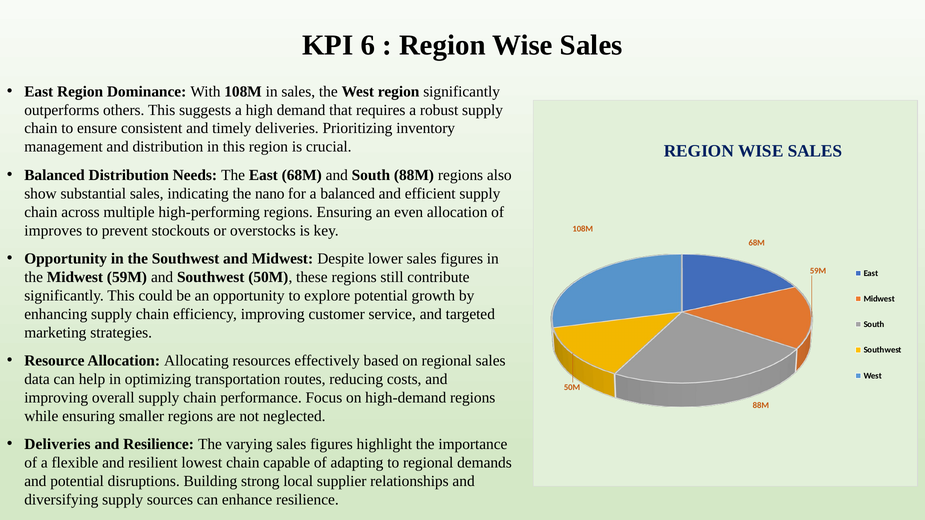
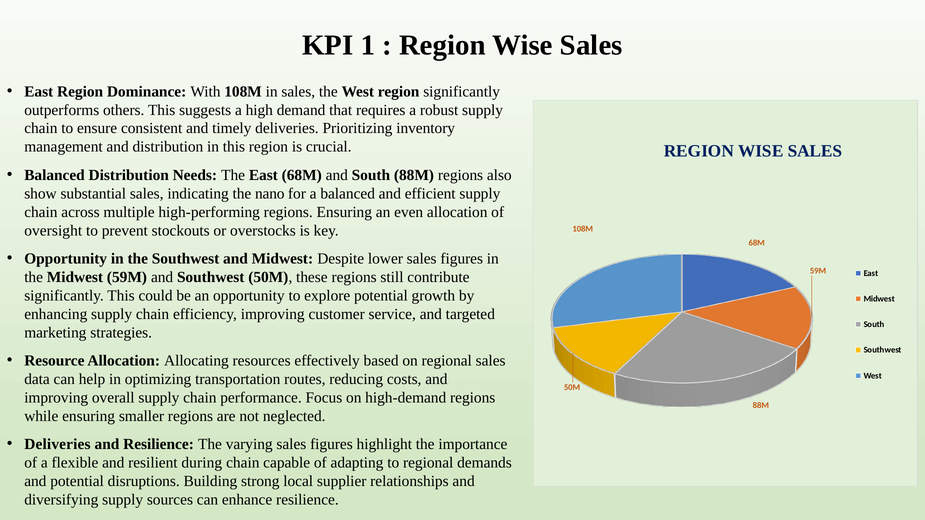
6: 6 -> 1
improves: improves -> oversight
lowest: lowest -> during
